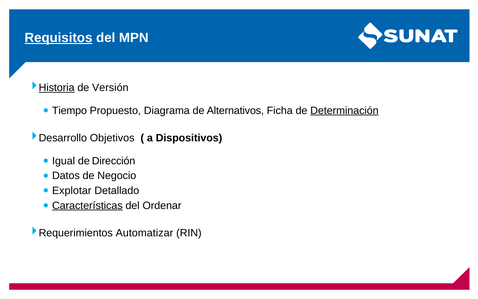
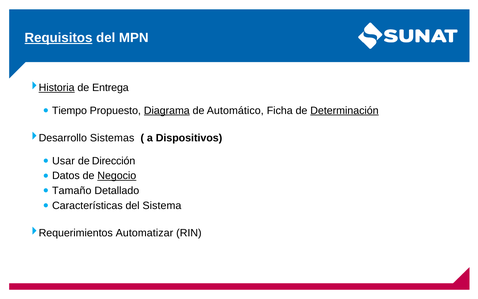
Versión: Versión -> Entrega
Diagrama underline: none -> present
Alternativos: Alternativos -> Automático
Objetivos: Objetivos -> Sistemas
Igual: Igual -> Usar
Negocio underline: none -> present
Explotar: Explotar -> Tamaño
Características underline: present -> none
Ordenar: Ordenar -> Sistema
